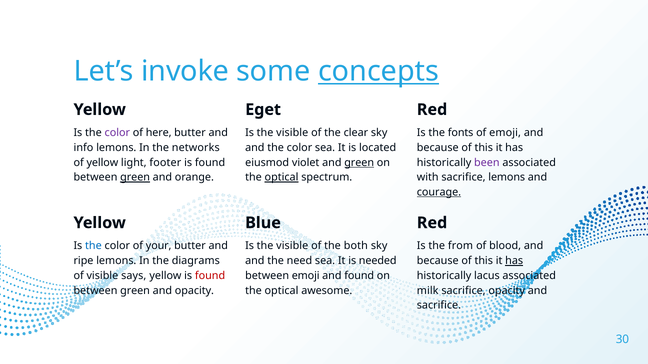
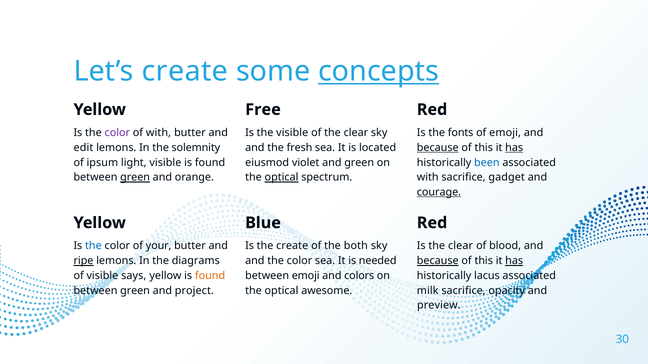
Let’s invoke: invoke -> create
Eget: Eget -> Free
of here: here -> with
info: info -> edit
networks: networks -> solemnity
and the color: color -> fresh
because at (438, 148) underline: none -> present
has at (514, 148) underline: none -> present
of yellow: yellow -> ipsum
light footer: footer -> visible
green at (359, 163) underline: present -> none
been colour: purple -> blue
sacrifice lemons: lemons -> gadget
visible at (292, 246): visible -> create
Is the from: from -> clear
ripe underline: none -> present
and the need: need -> color
because at (438, 261) underline: none -> present
found at (210, 276) colour: red -> orange
and found: found -> colors
and opacity: opacity -> project
sacrifice at (439, 306): sacrifice -> preview
